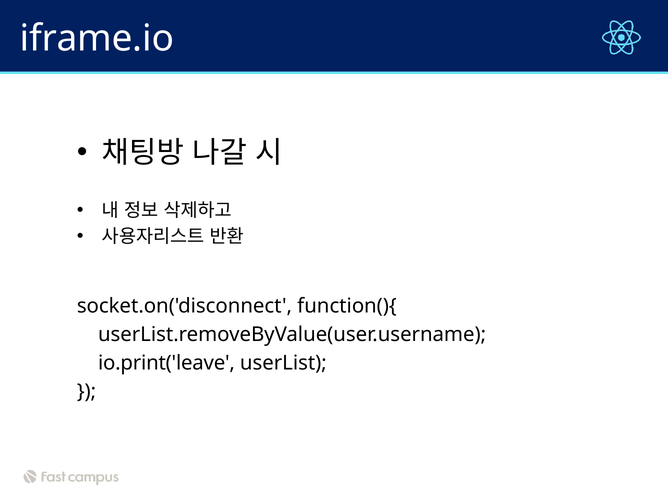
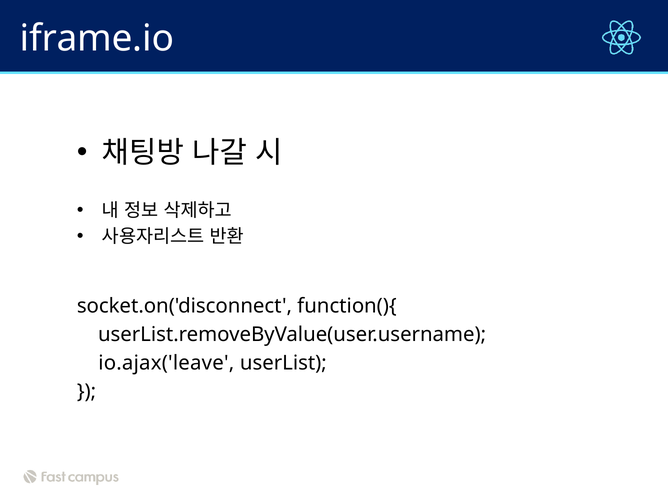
io.print('leave: io.print('leave -> io.ajax('leave
